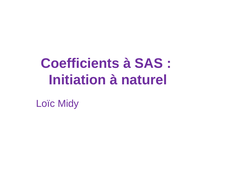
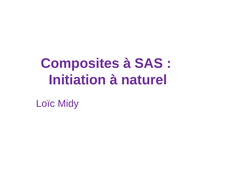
Coefficients: Coefficients -> Composites
